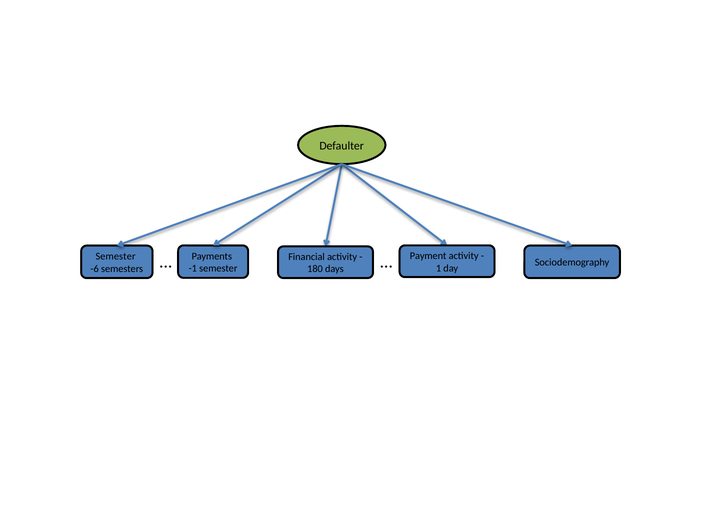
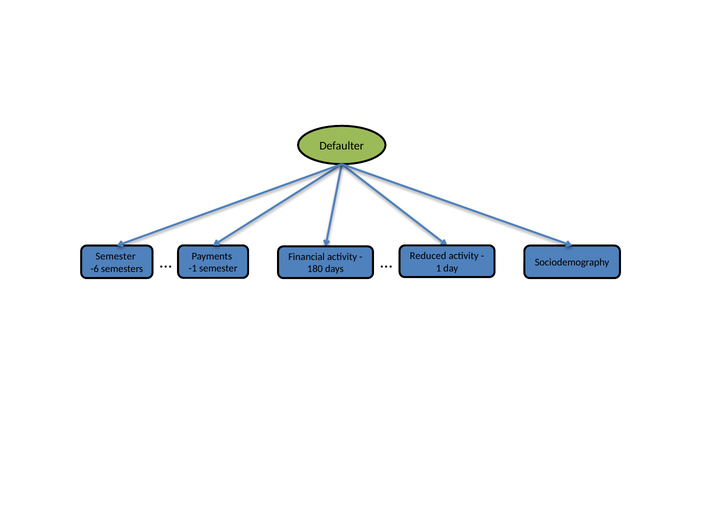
Payment: Payment -> Reduced
